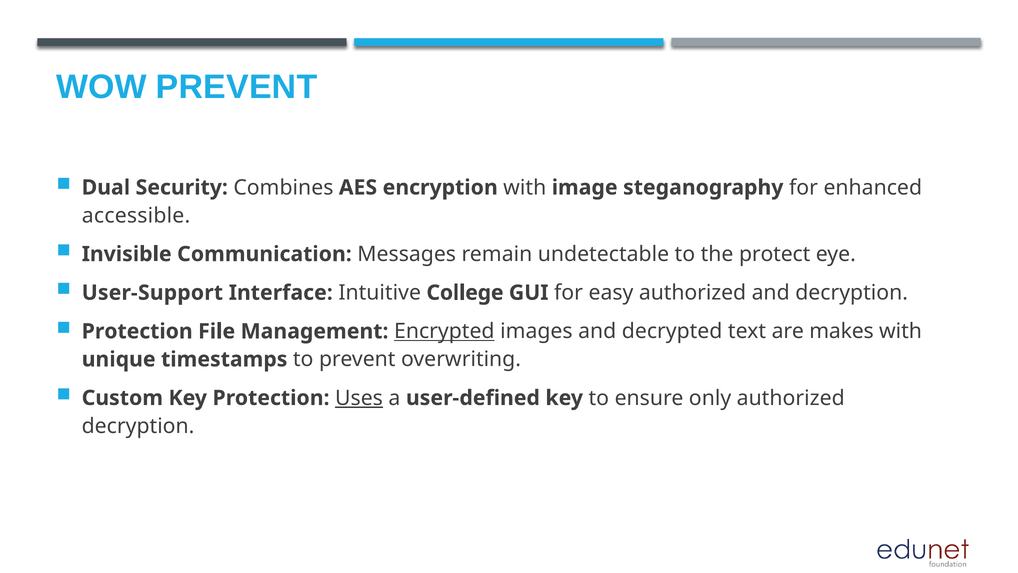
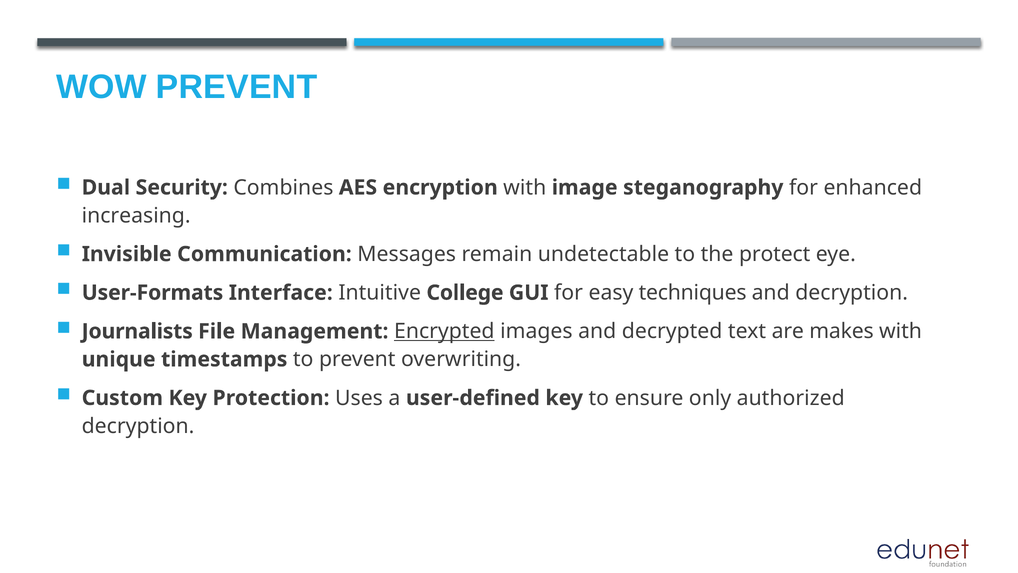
accessible: accessible -> increasing
User-Support: User-Support -> User-Formats
easy authorized: authorized -> techniques
Protection at (137, 331): Protection -> Journalists
Uses underline: present -> none
